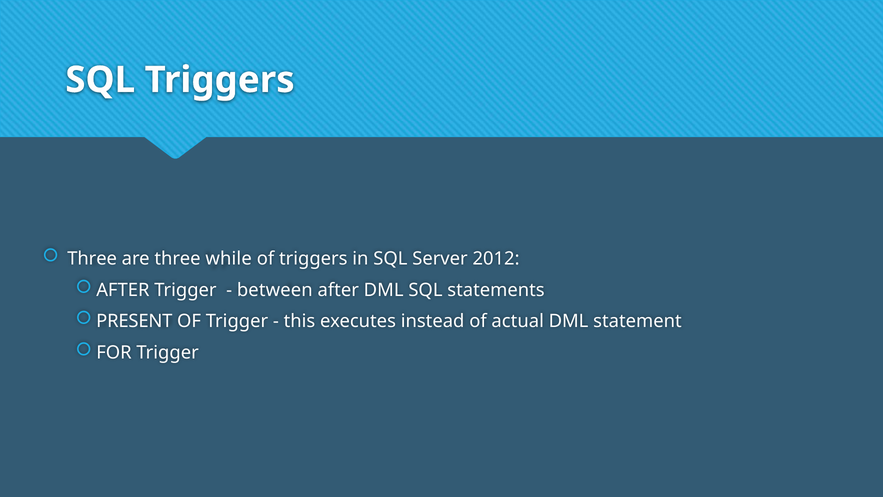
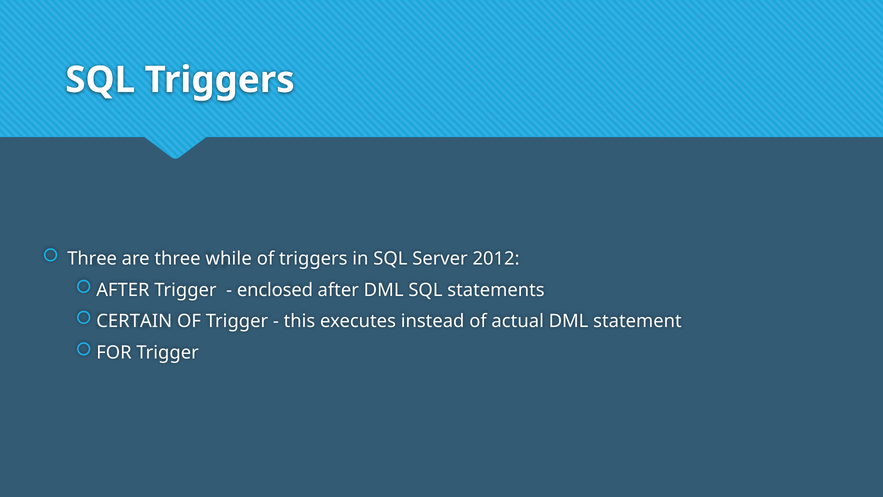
between: between -> enclosed
PRESENT: PRESENT -> CERTAIN
